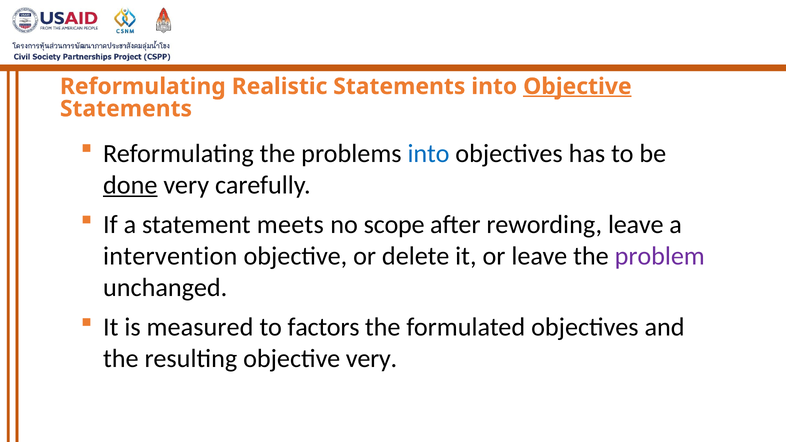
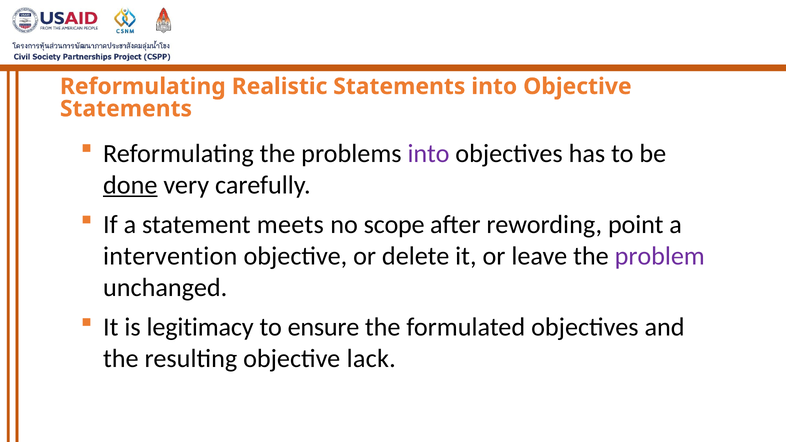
Objective at (577, 86) underline: present -> none
into at (429, 154) colour: blue -> purple
rewording leave: leave -> point
measured: measured -> legitimacy
factors: factors -> ensure
objective very: very -> lack
